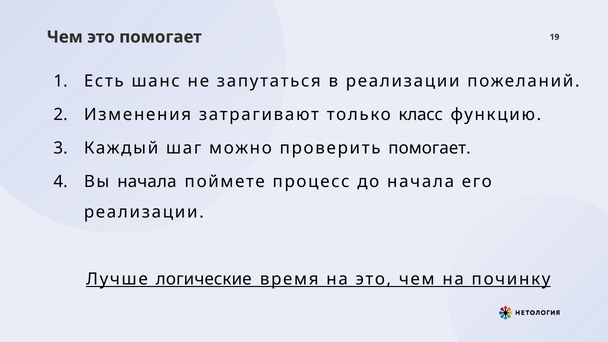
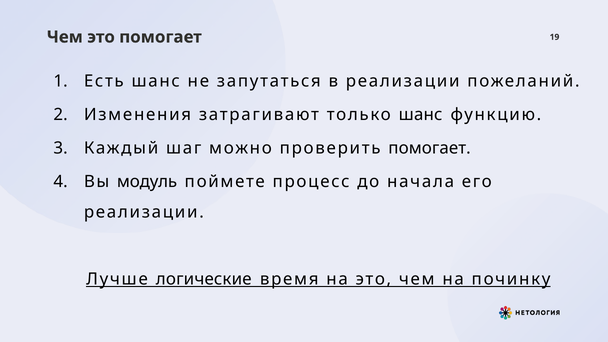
только класс: класс -> шанс
Вы начала: начала -> модуль
